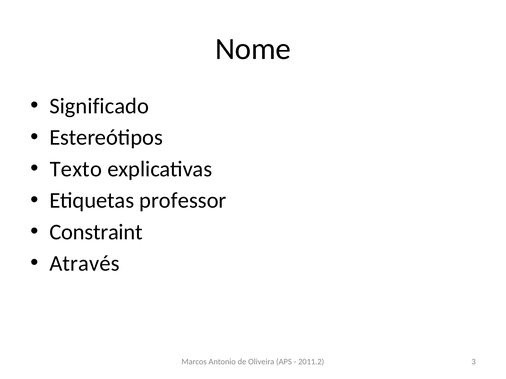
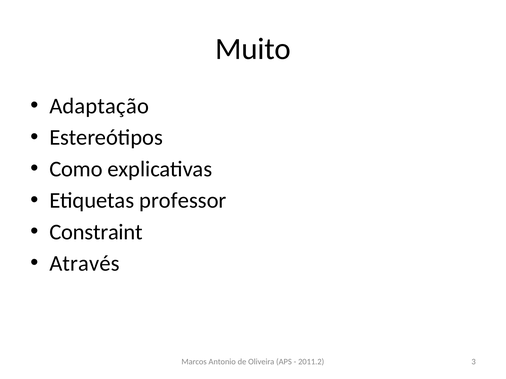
Nome: Nome -> Muito
Significado: Significado -> Adaptação
Texto: Texto -> Como
